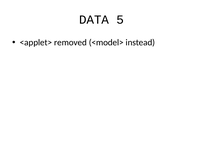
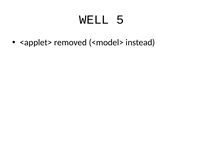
DATA: DATA -> WELL
